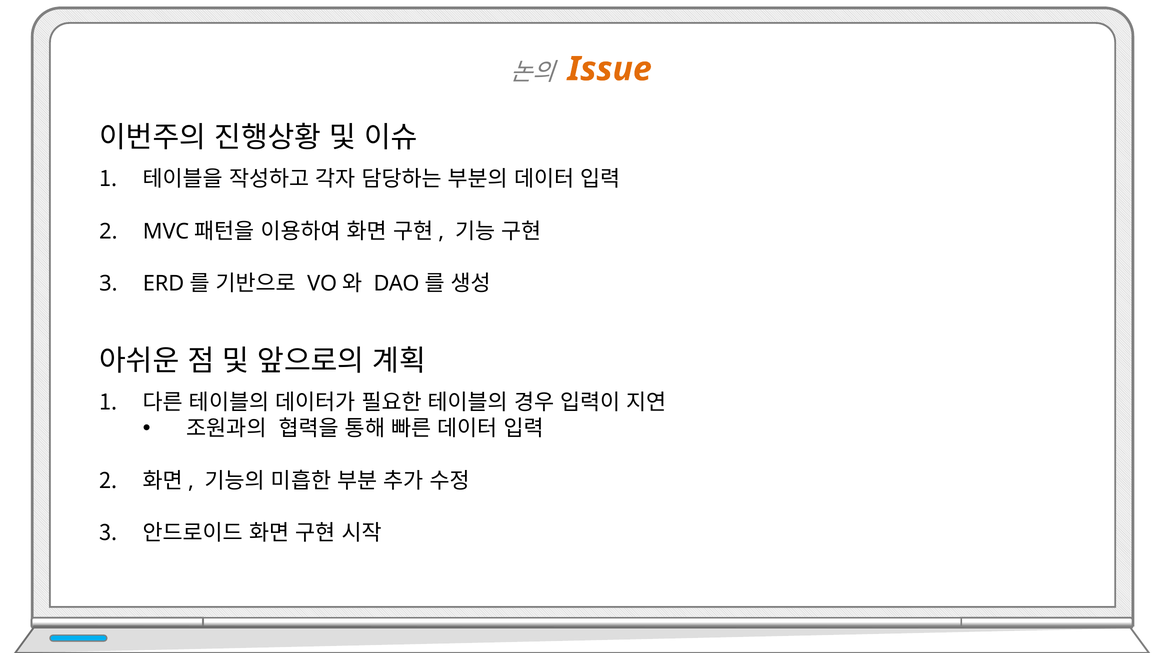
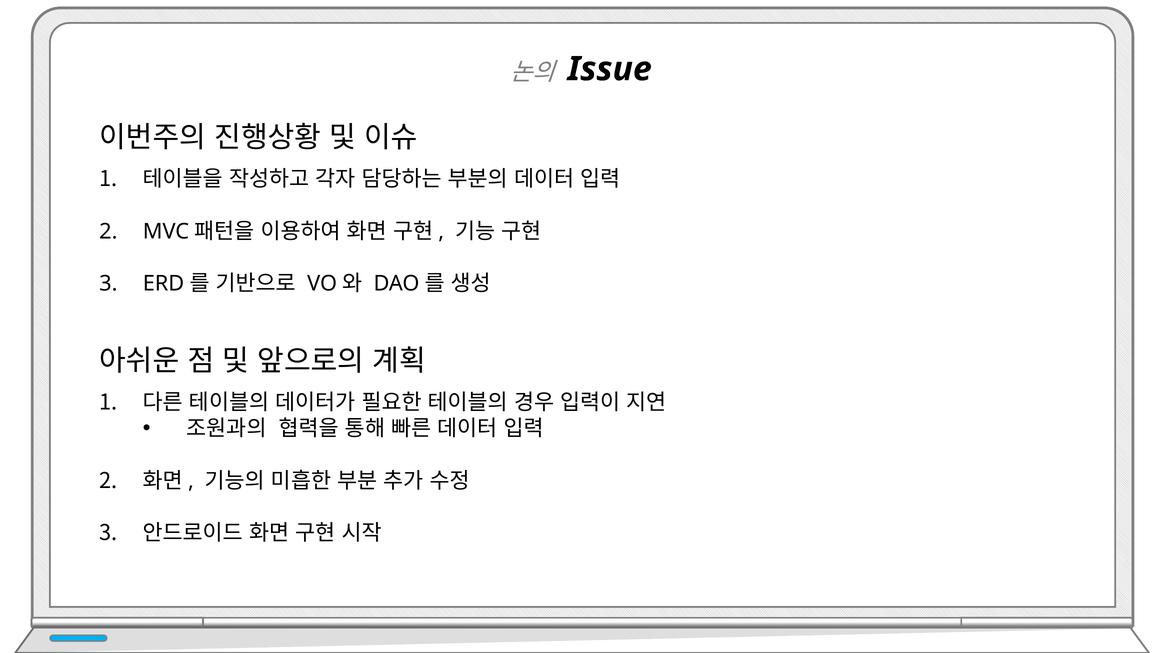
Issue colour: orange -> black
